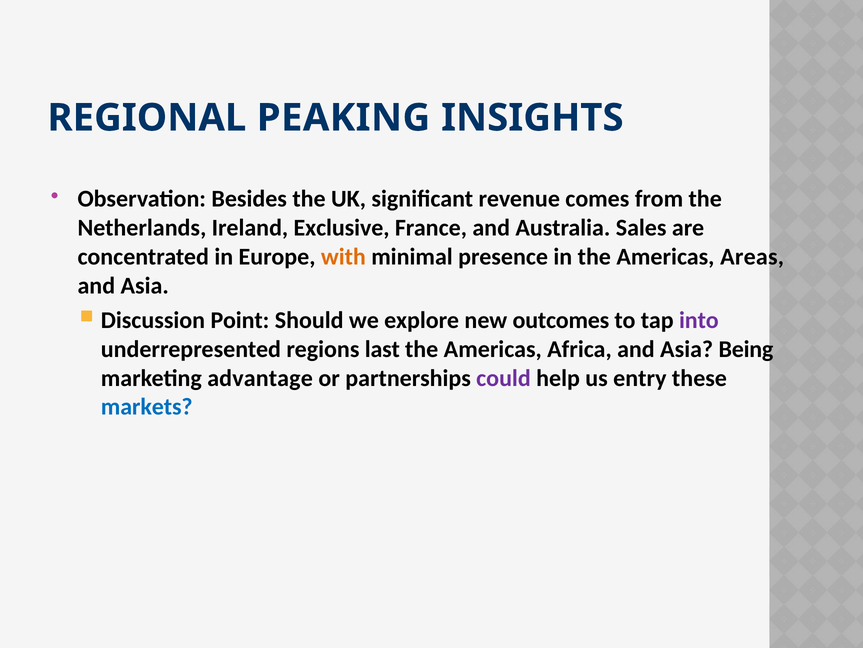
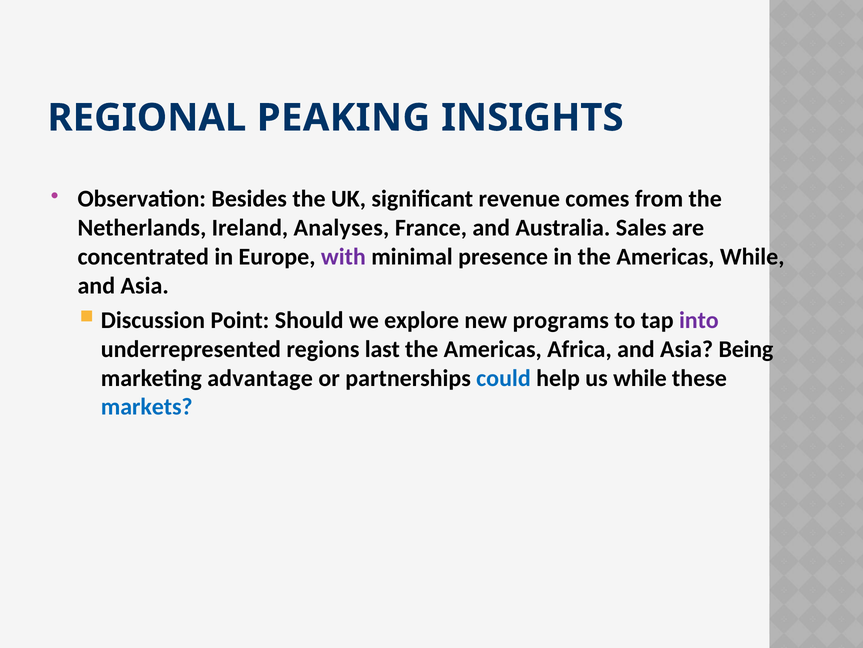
Exclusive: Exclusive -> Analyses
with colour: orange -> purple
Americas Areas: Areas -> While
outcomes: outcomes -> programs
could colour: purple -> blue
us entry: entry -> while
